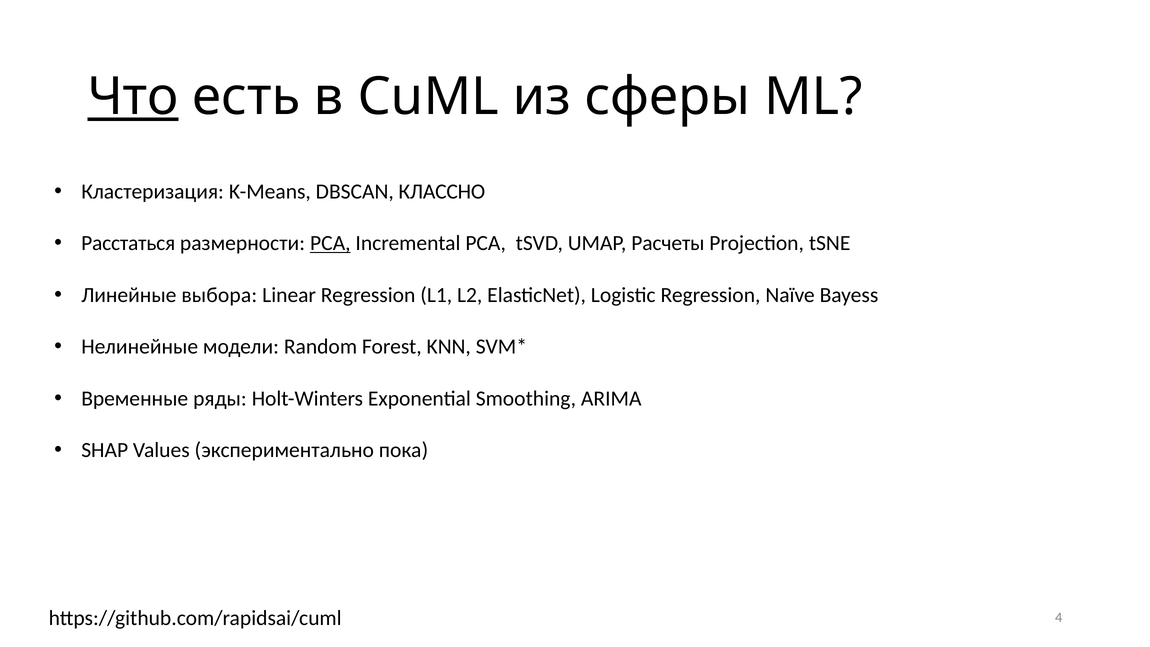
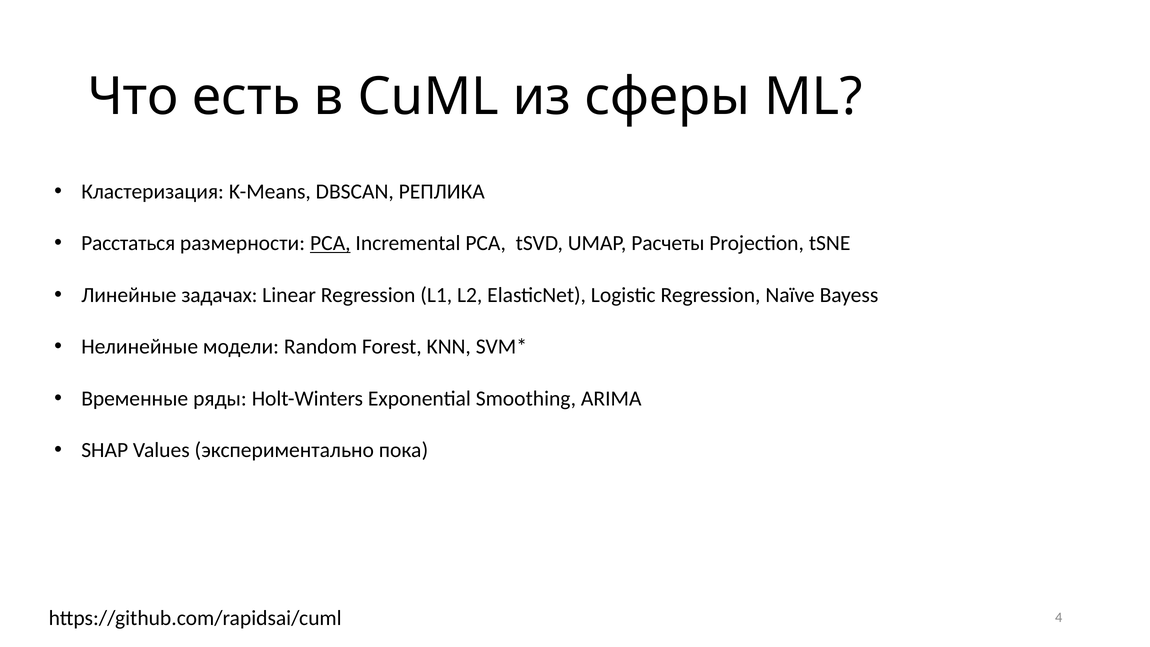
Что underline: present -> none
КЛАССНО: КЛАССНО -> РЕПЛИКА
выбора: выбора -> задачах
